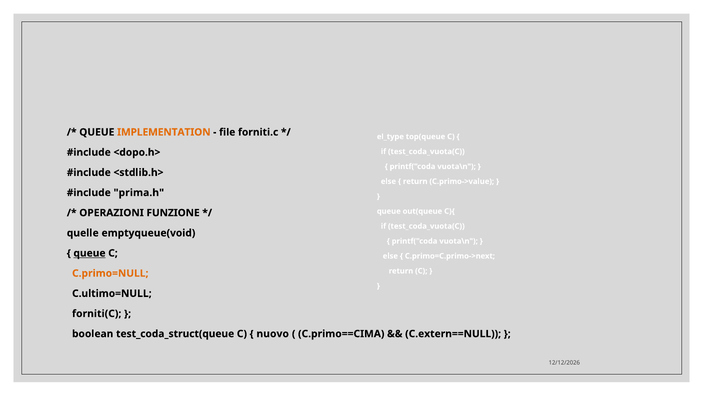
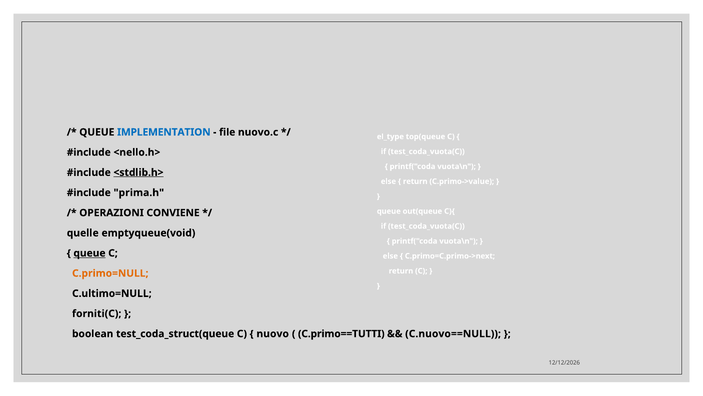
IMPLEMENTATION colour: orange -> blue
forniti.c: forniti.c -> nuovo.c
<dopo.h>: <dopo.h> -> <nello.h>
<stdlib.h> underline: none -> present
FUNZIONE: FUNZIONE -> CONVIENE
C.primo==CIMA: C.primo==CIMA -> C.primo==TUTTI
C.extern==NULL: C.extern==NULL -> C.nuovo==NULL
